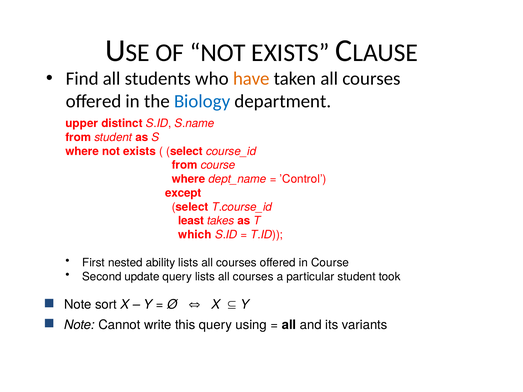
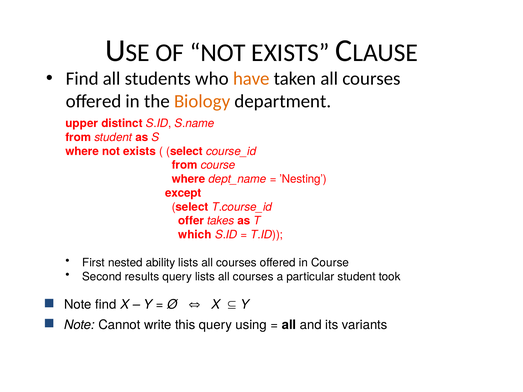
Biology colour: blue -> orange
’Control: ’Control -> ’Nesting
least: least -> offer
update: update -> results
Note sort: sort -> find
